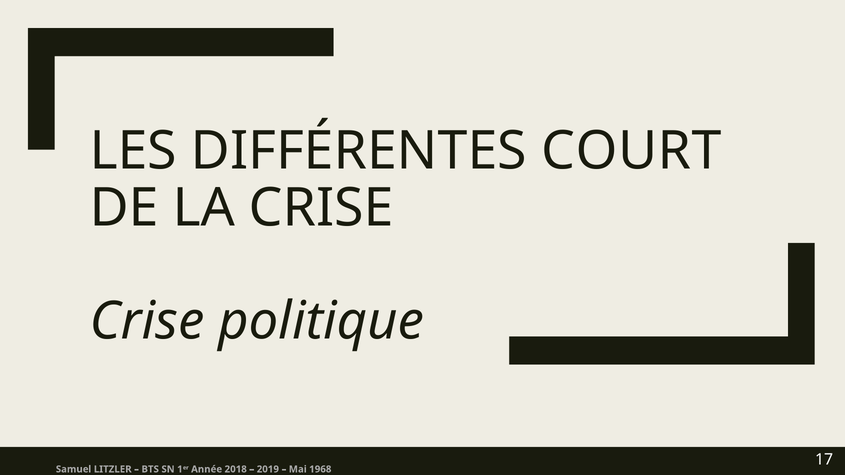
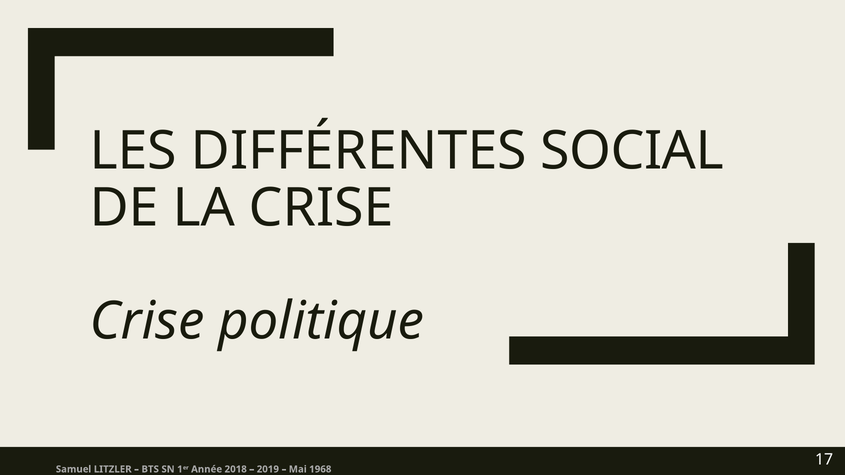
COURT: COURT -> SOCIAL
